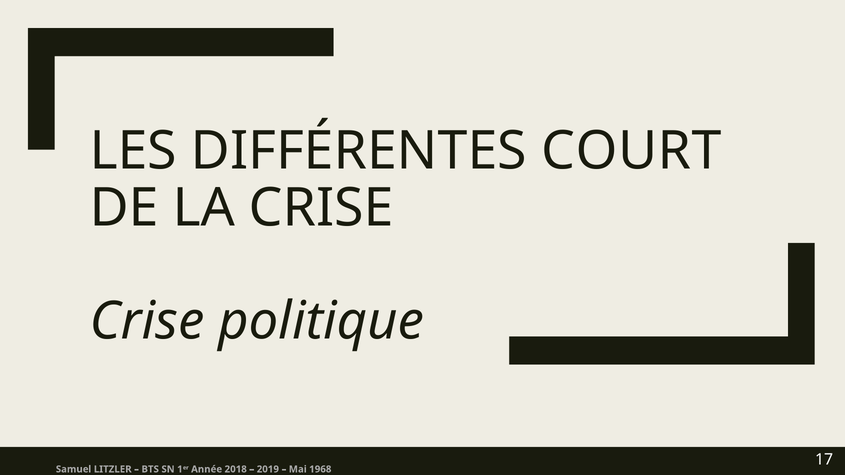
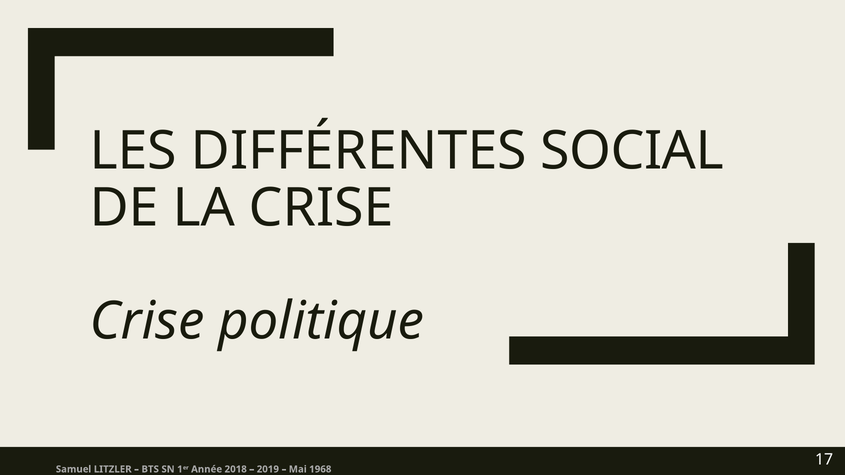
COURT: COURT -> SOCIAL
